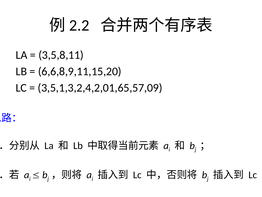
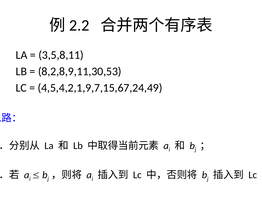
6,6,8,9,11,15,20: 6,6,8,9,11,15,20 -> 8,2,8,9,11,30,53
3,5,1,3,2,4,2,01,65,57,09: 3,5,1,3,2,4,2,01,65,57,09 -> 4,5,4,2,1,9,7,15,67,24,49
